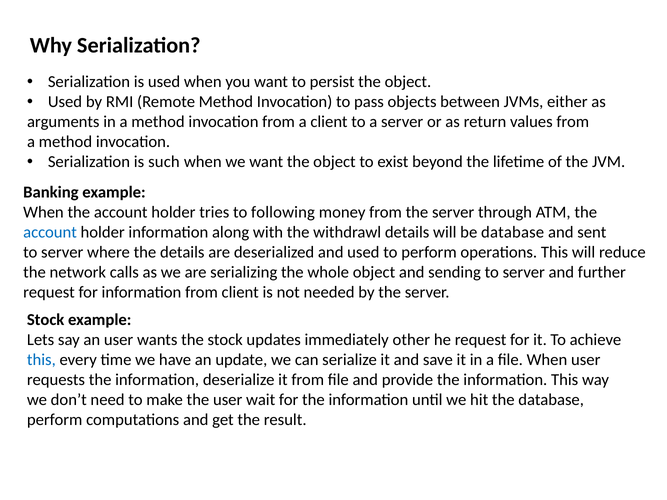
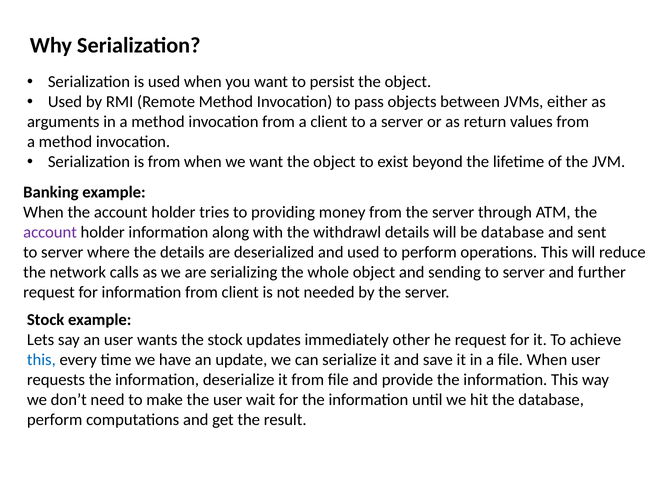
is such: such -> from
following: following -> providing
account at (50, 232) colour: blue -> purple
